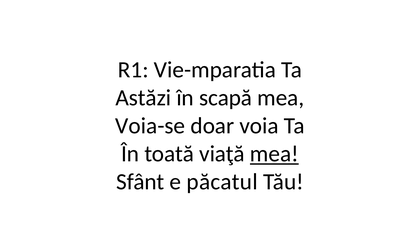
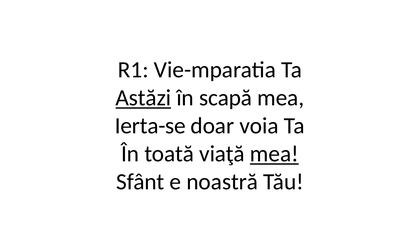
Astăzi underline: none -> present
Voia-se: Voia-se -> Ierta-se
păcatul: păcatul -> noastră
